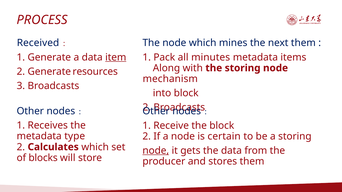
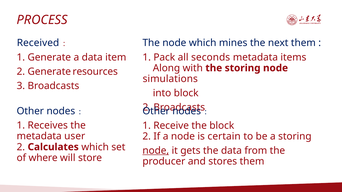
item underline: present -> none
minutes: minutes -> seconds
mechanism: mechanism -> simulations
type: type -> user
blocks: blocks -> where
